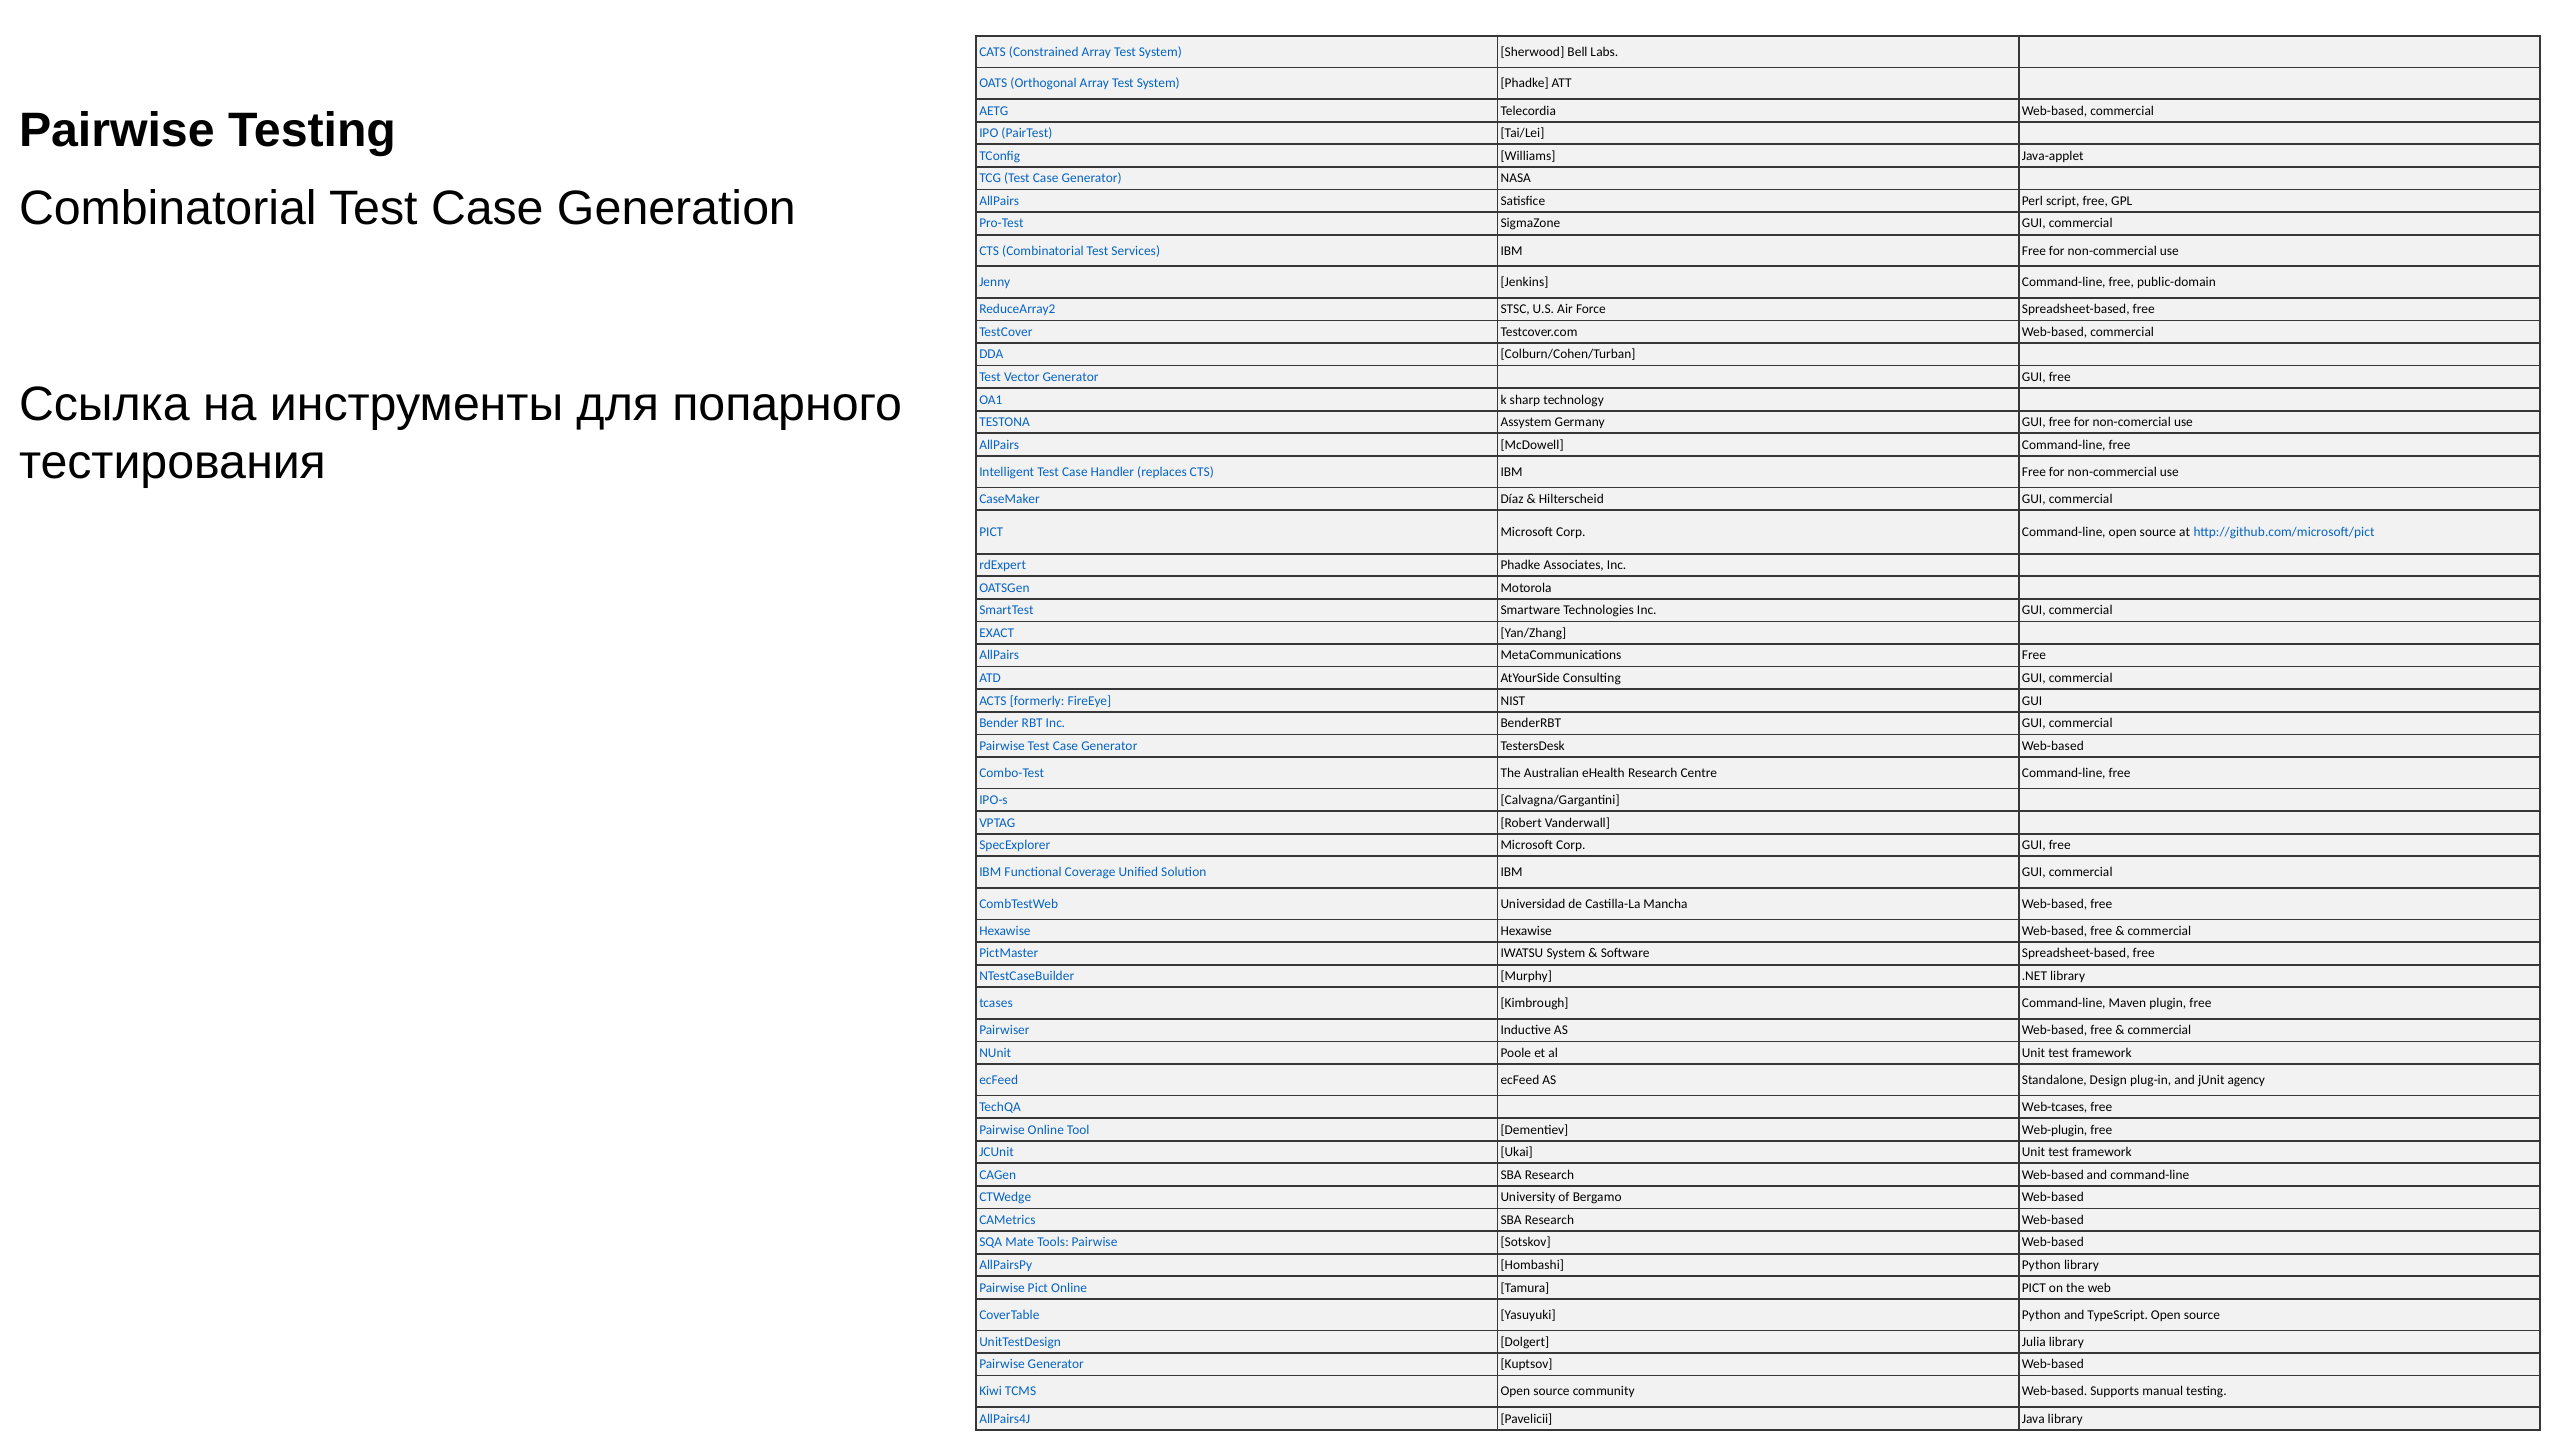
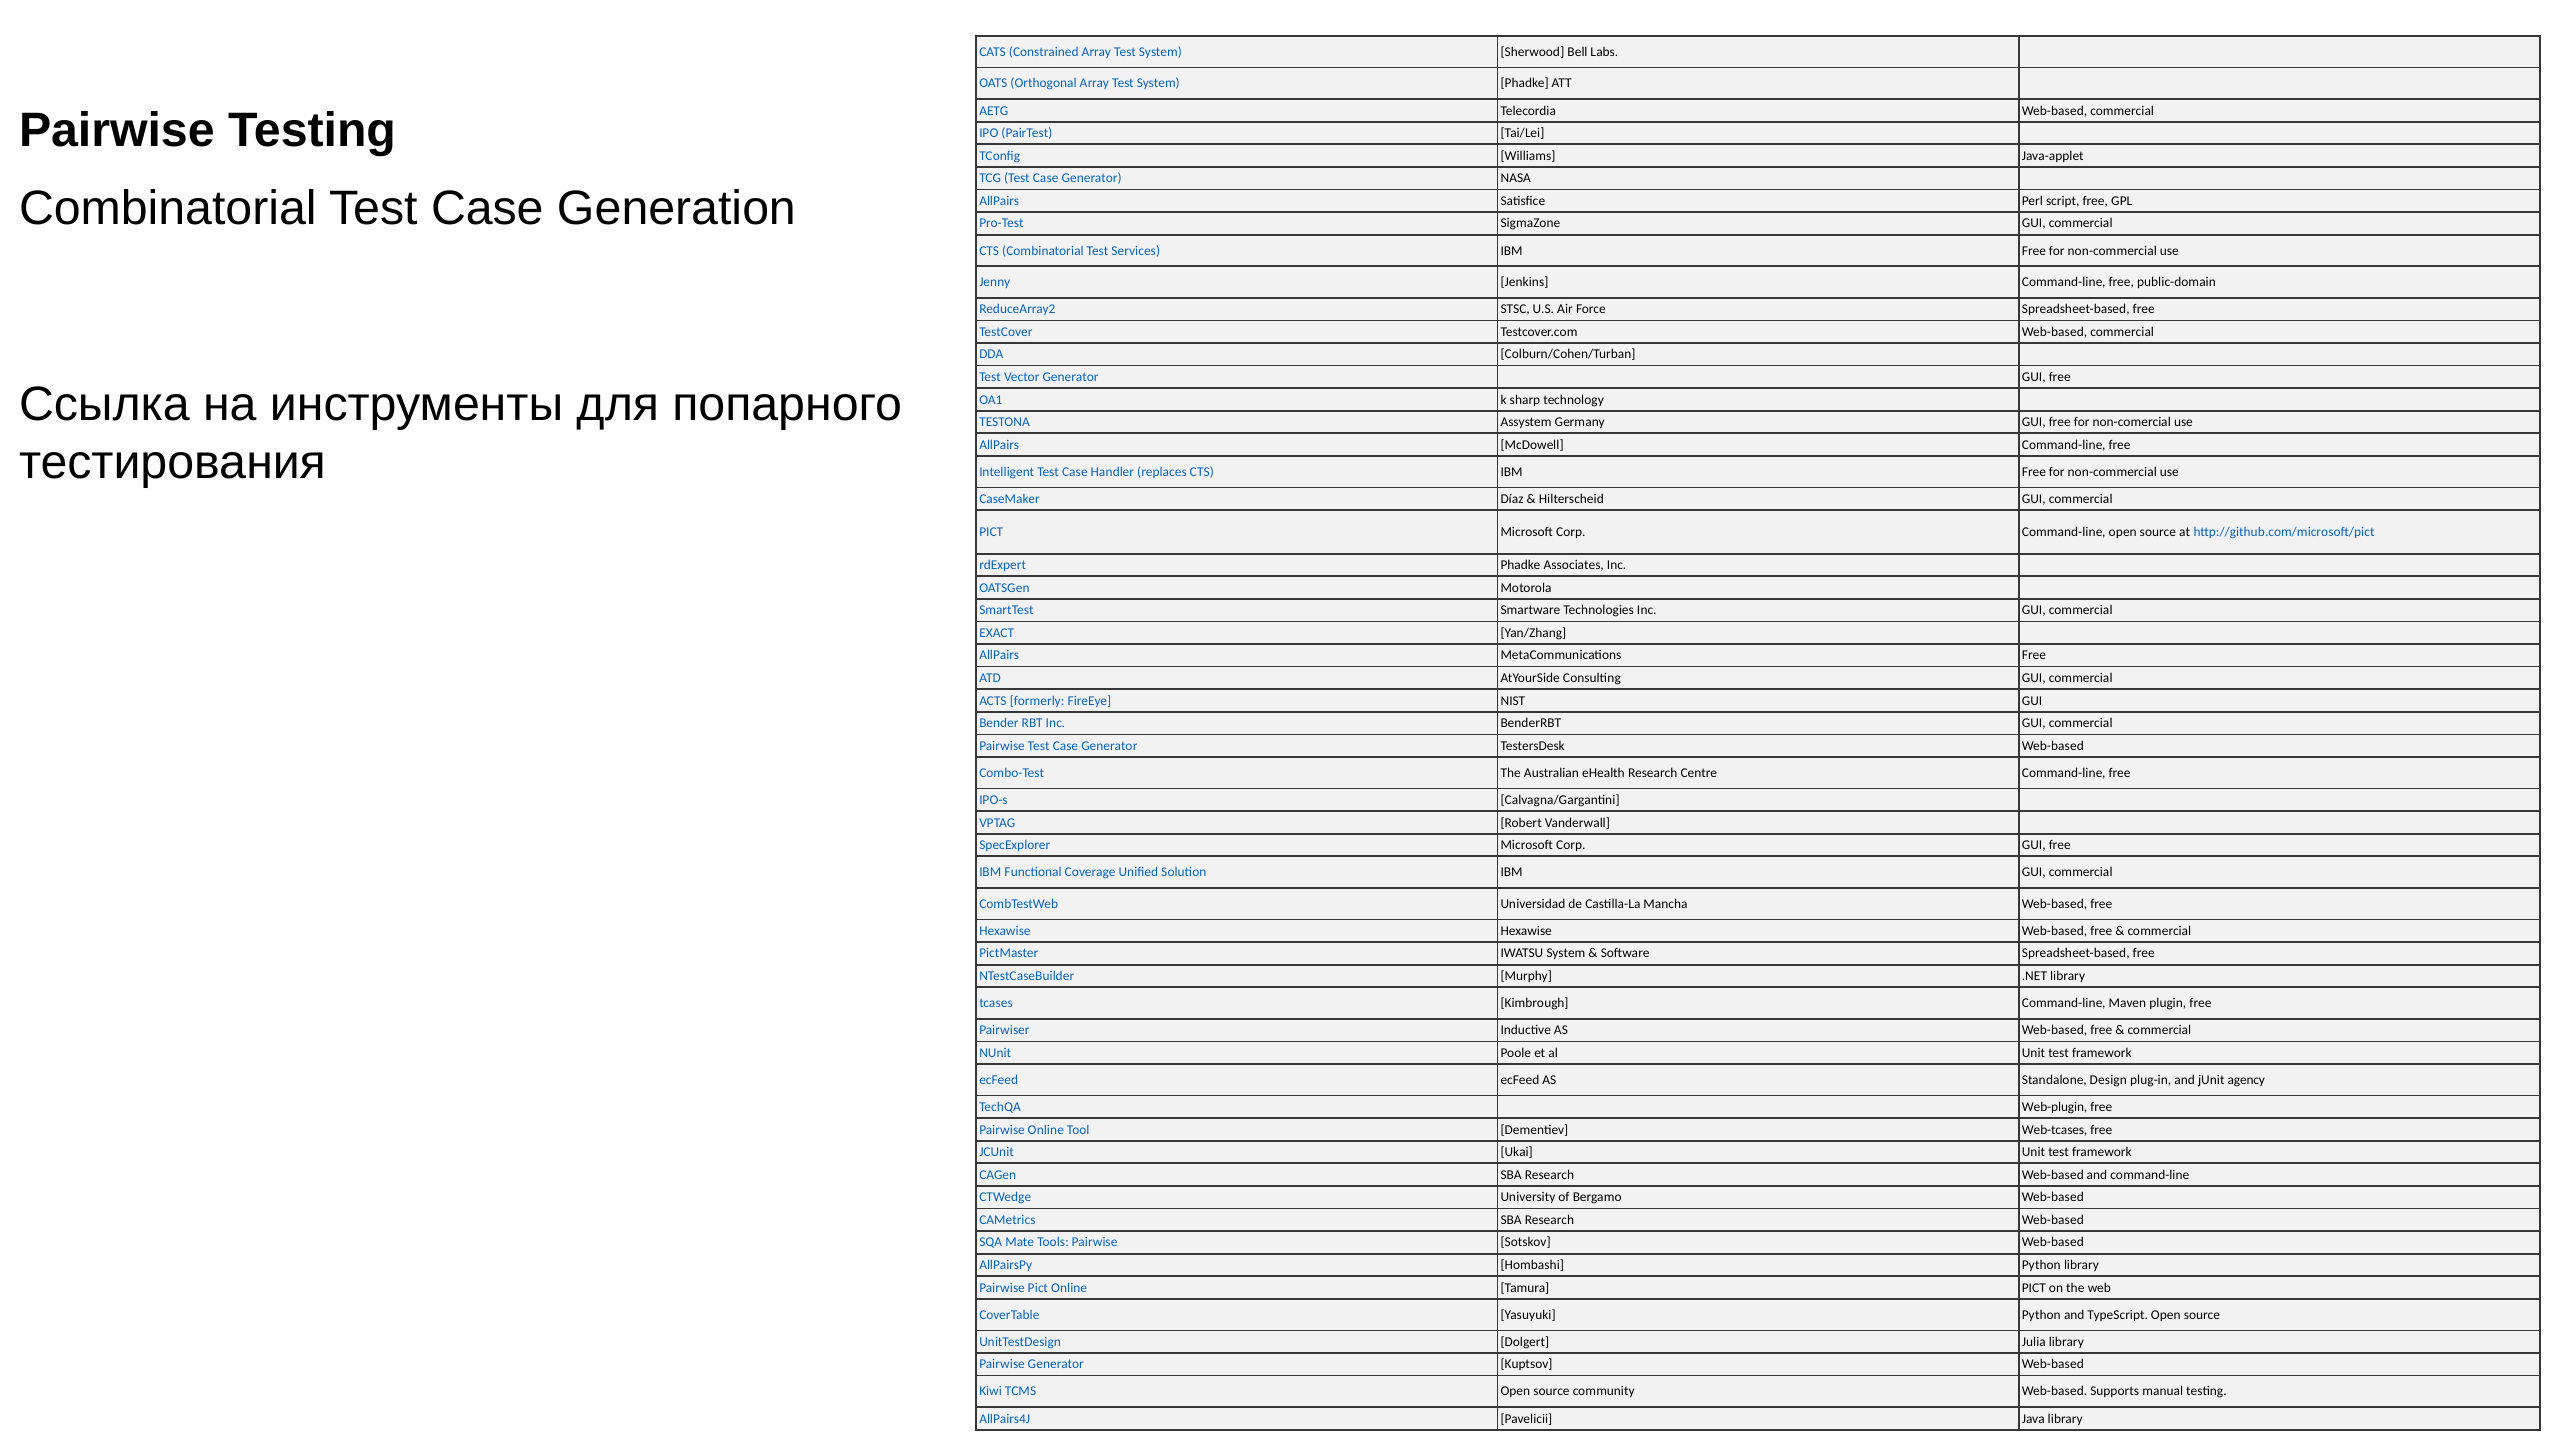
Web-tcases: Web-tcases -> Web-plugin
Web-plugin: Web-plugin -> Web-tcases
